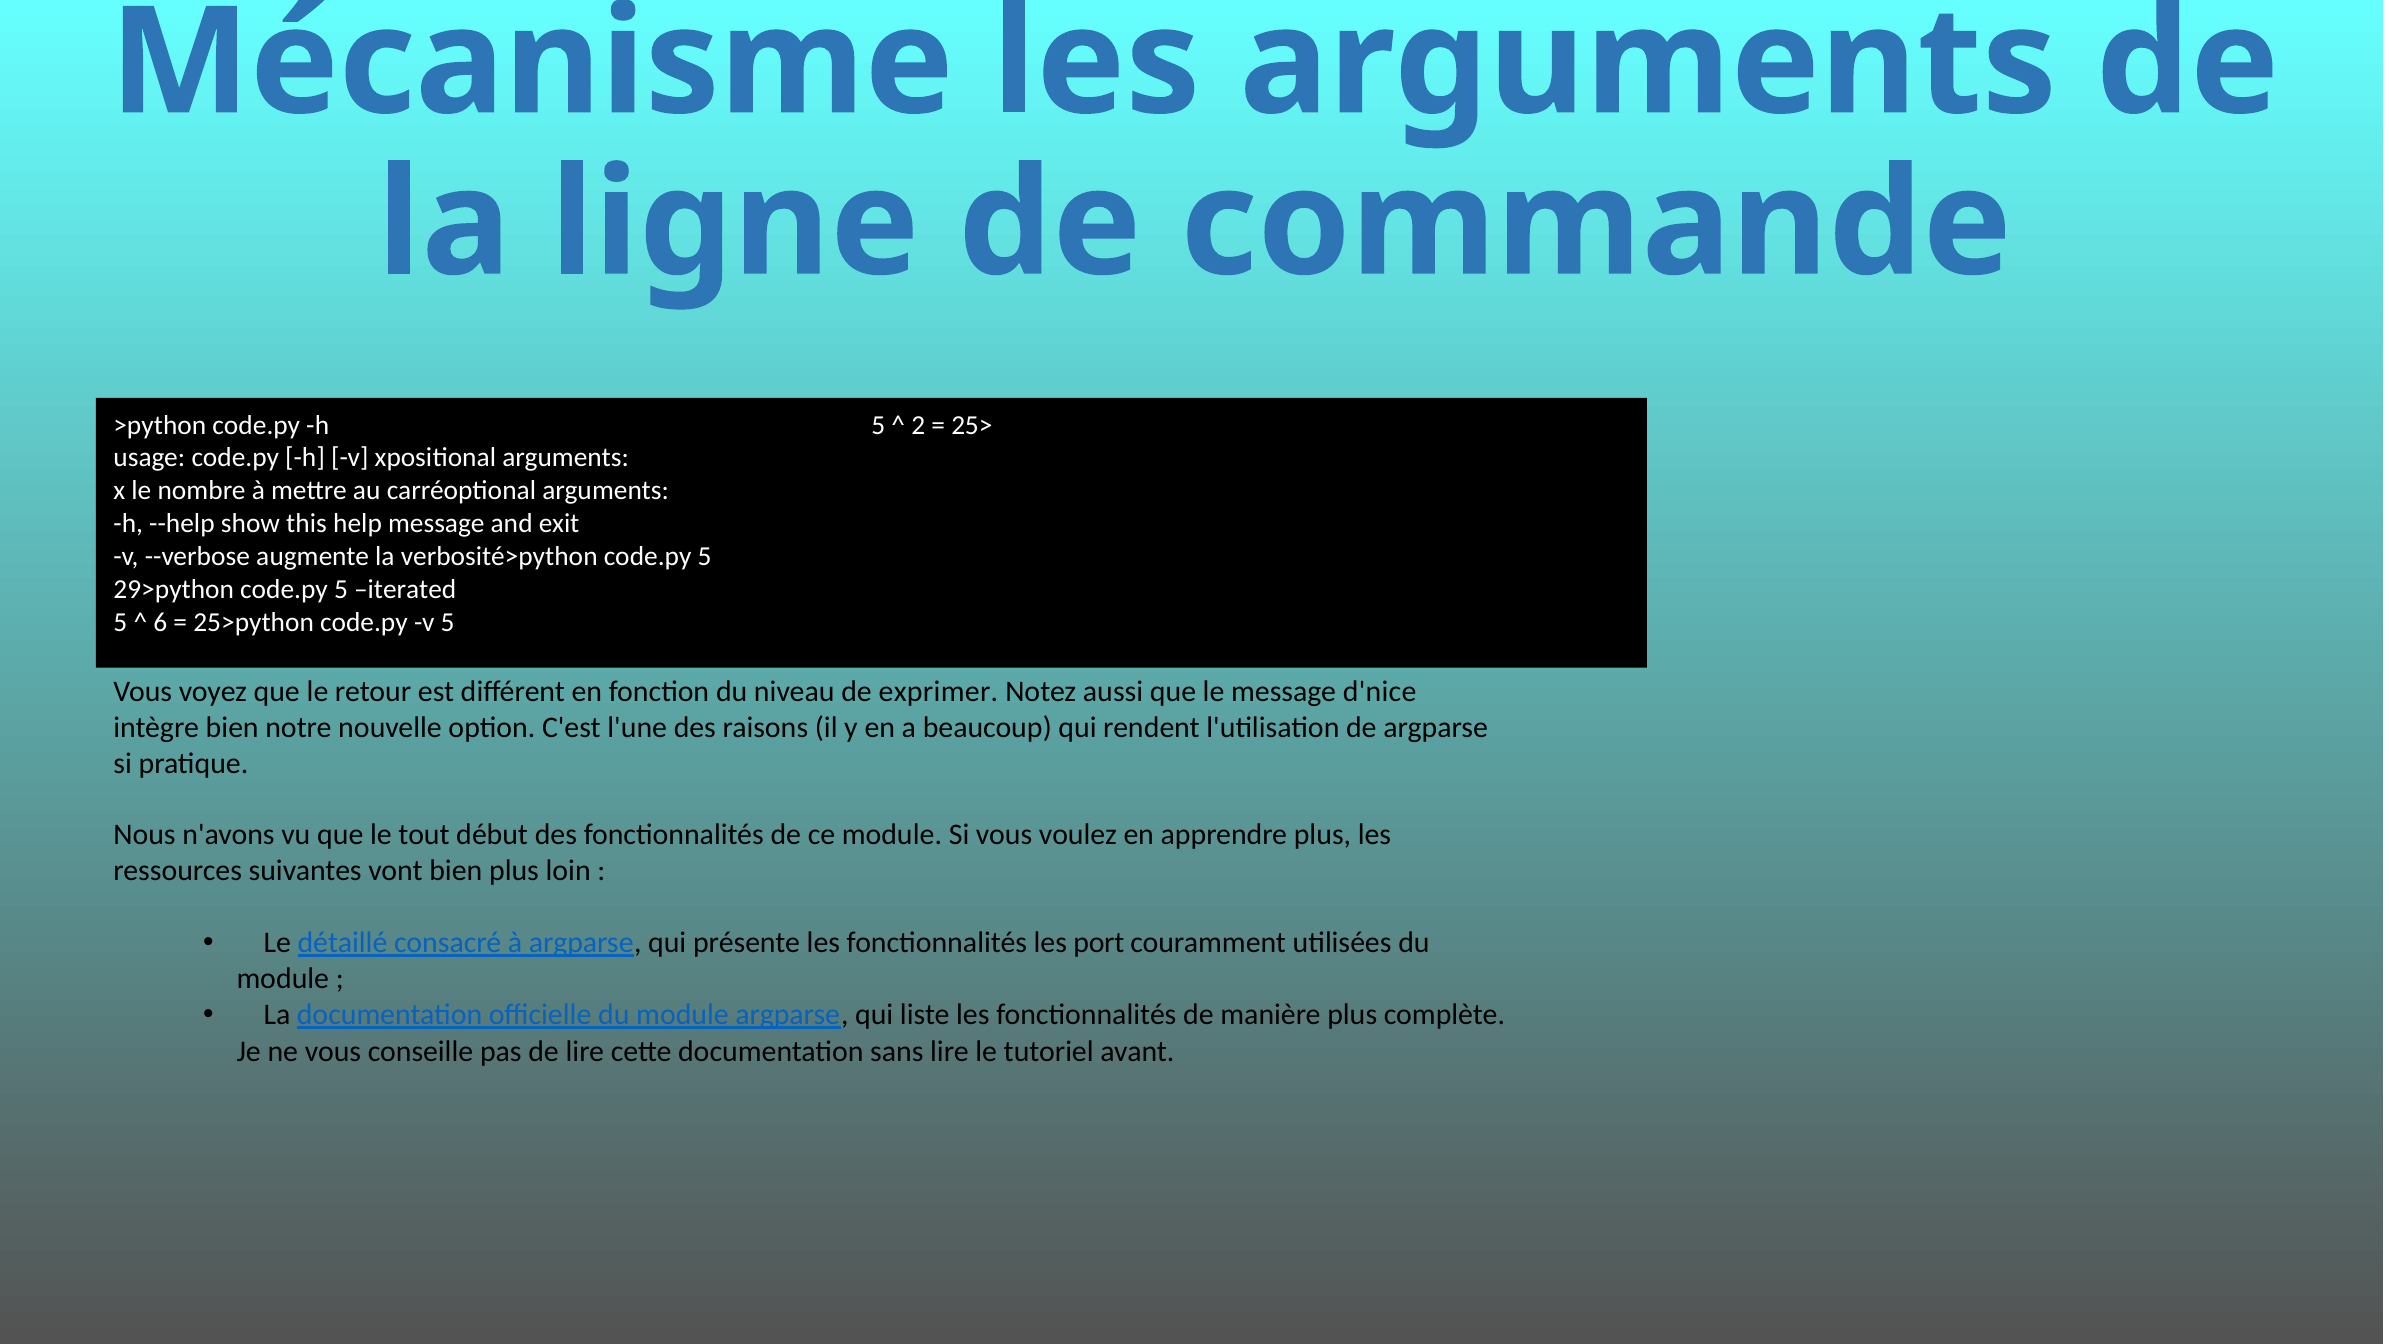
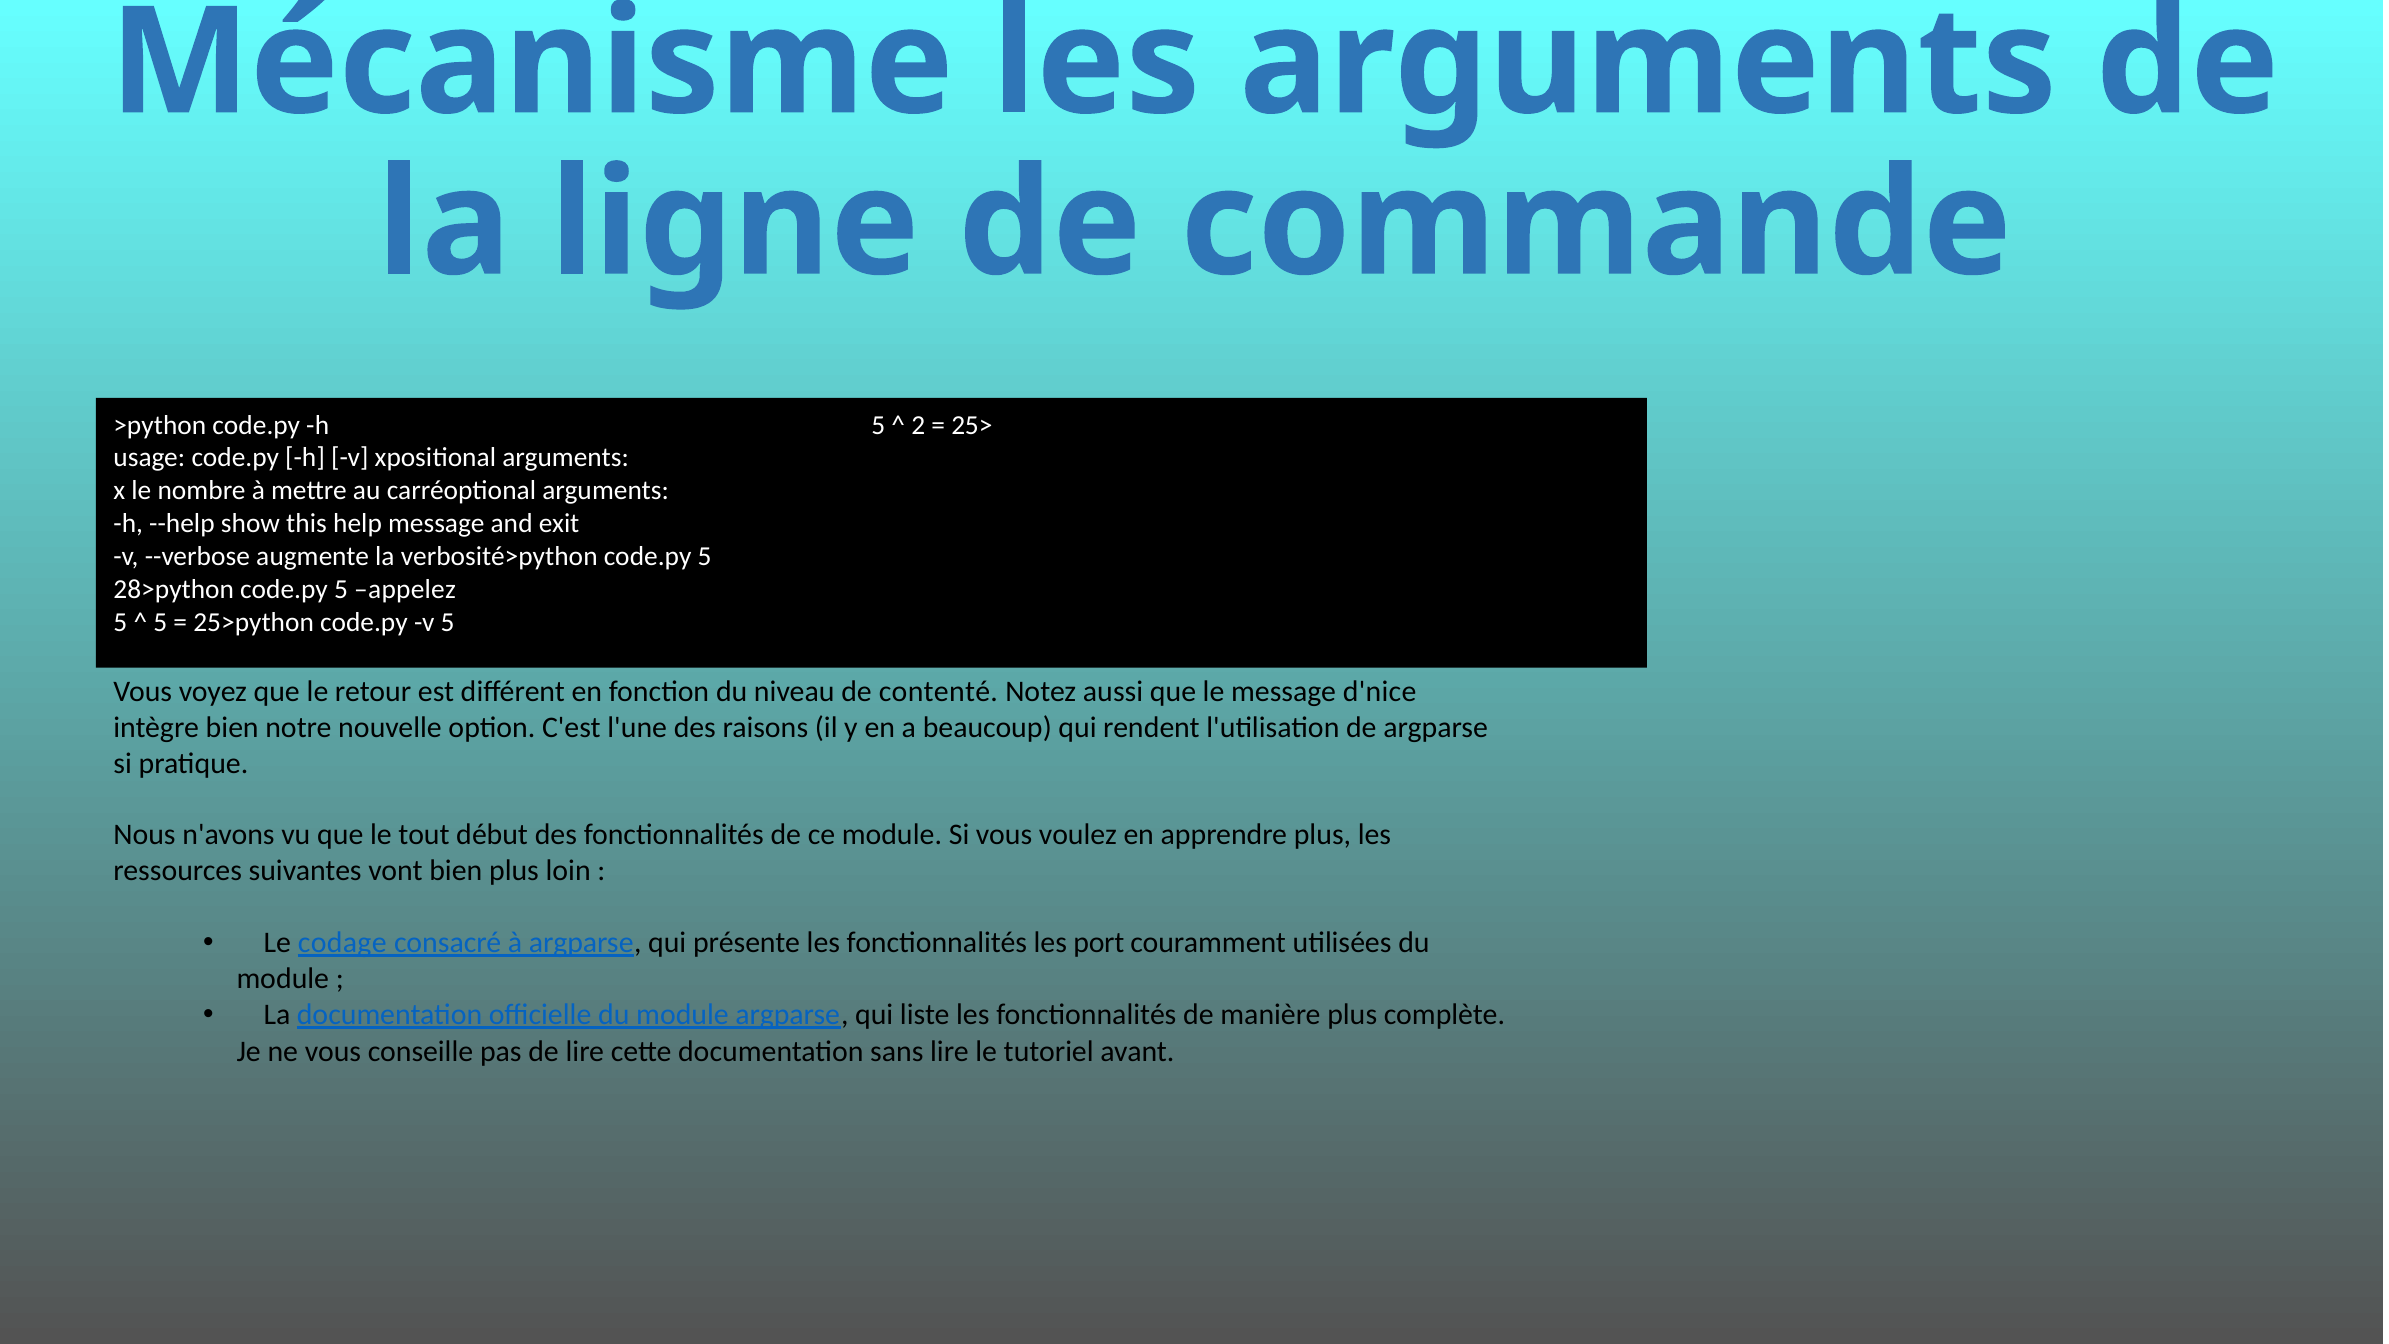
29>python: 29>python -> 28>python
iterated: iterated -> appelez
6 at (160, 622): 6 -> 5
exprimer: exprimer -> contenté
détaillé: détaillé -> codage
